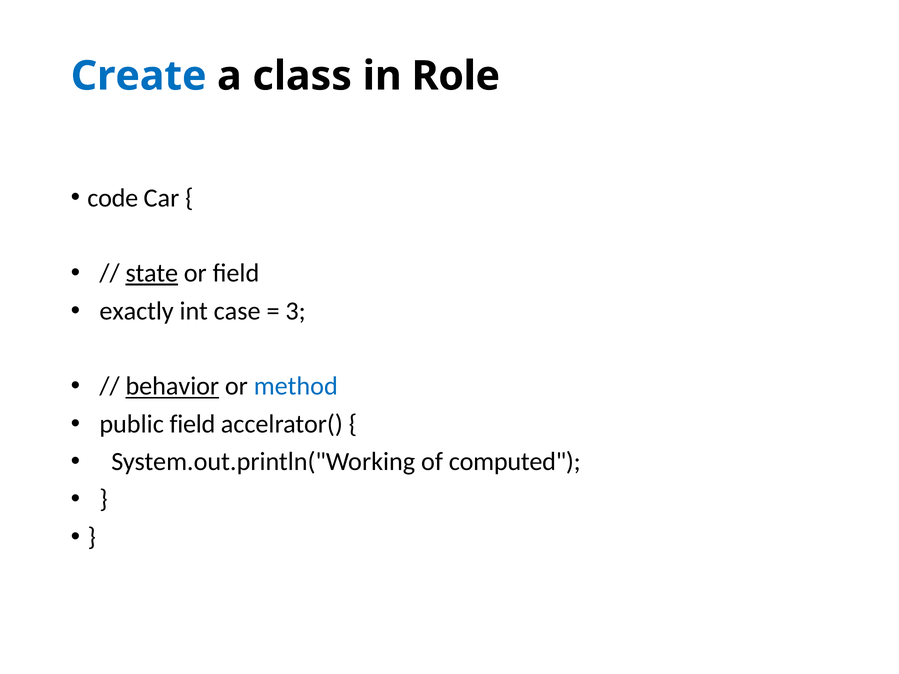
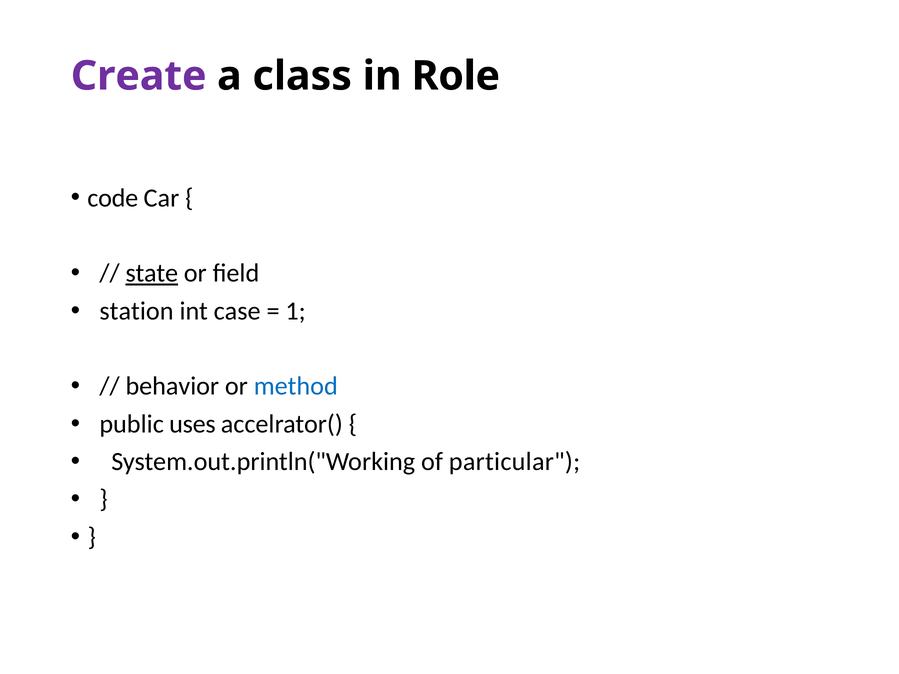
Create colour: blue -> purple
exactly: exactly -> station
3: 3 -> 1
behavior underline: present -> none
public field: field -> uses
computed: computed -> particular
